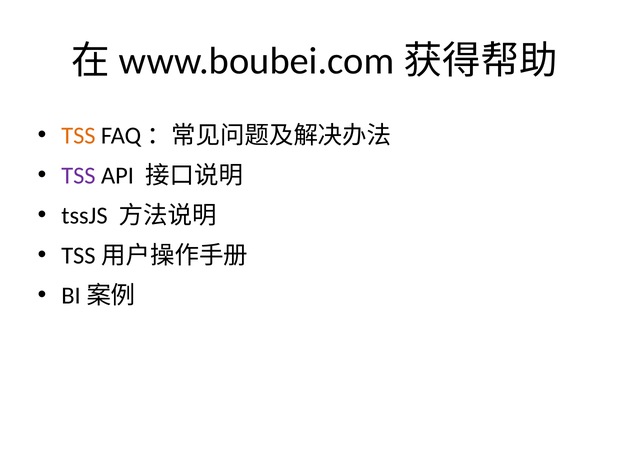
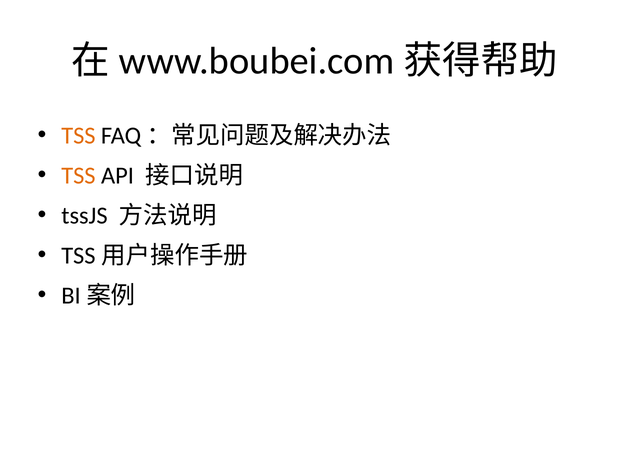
TSS at (78, 175) colour: purple -> orange
